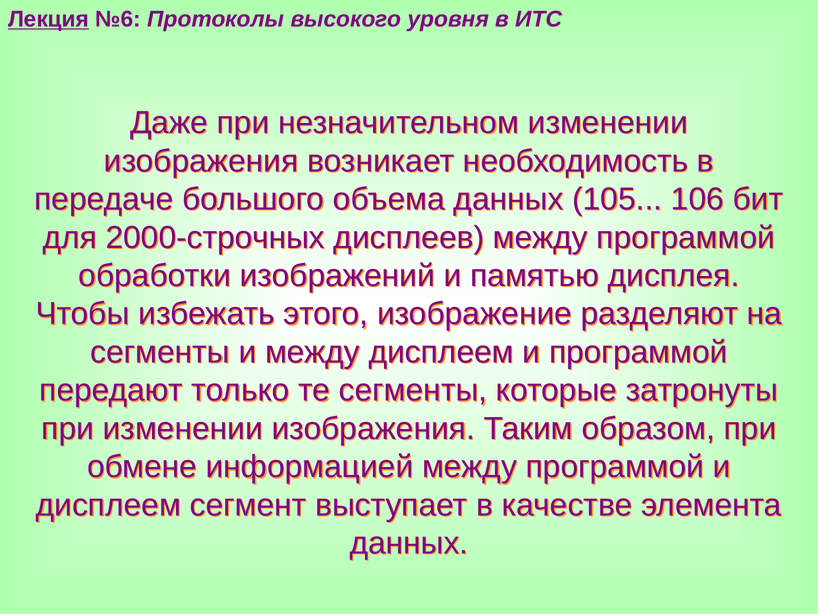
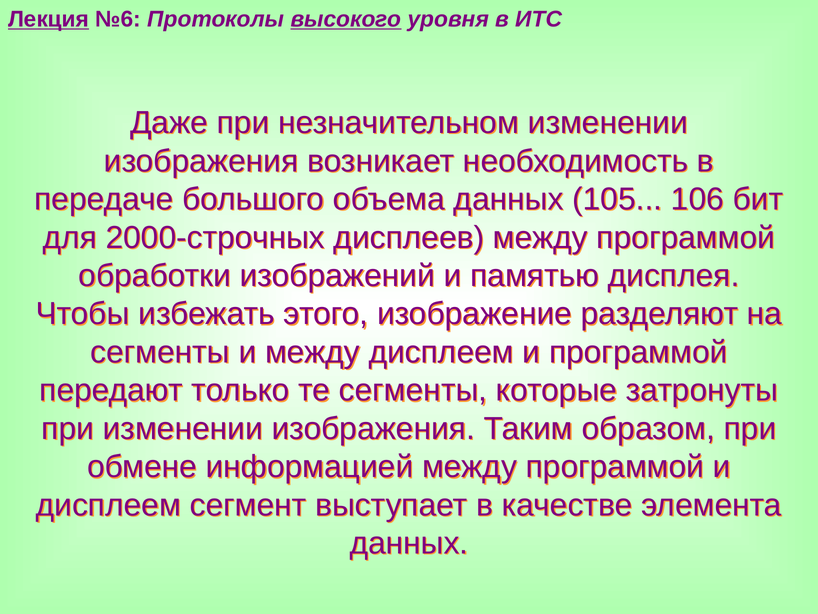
высокого underline: none -> present
